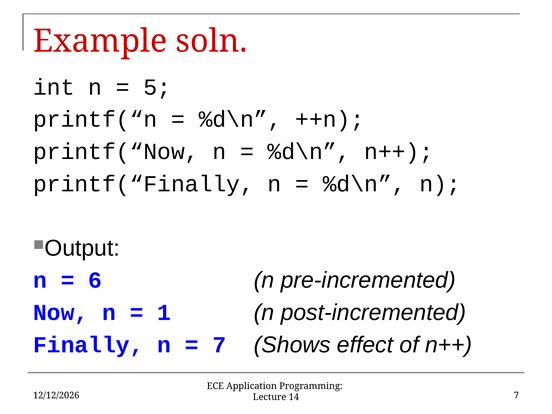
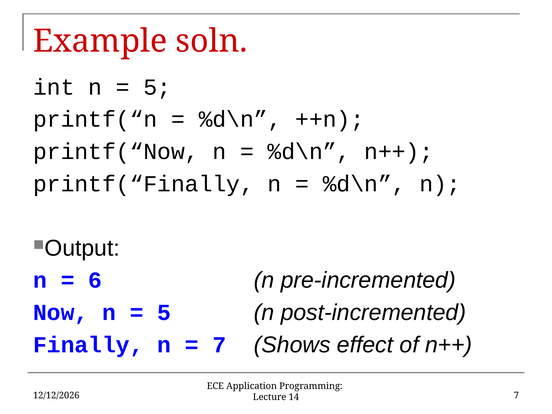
1 at (164, 313): 1 -> 5
